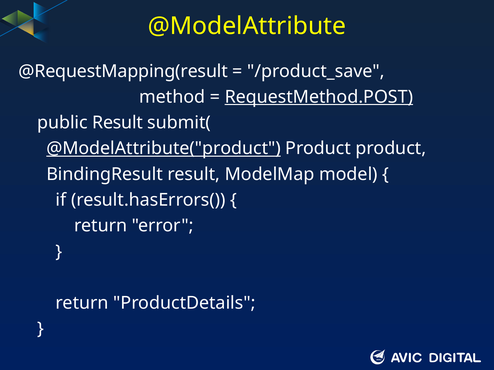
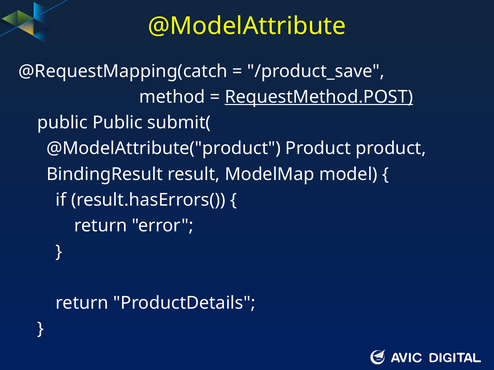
@RequestMapping(result: @RequestMapping(result -> @RequestMapping(catch
public Result: Result -> Public
@ModelAttribute("product underline: present -> none
